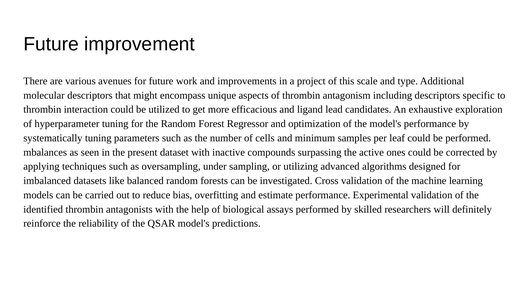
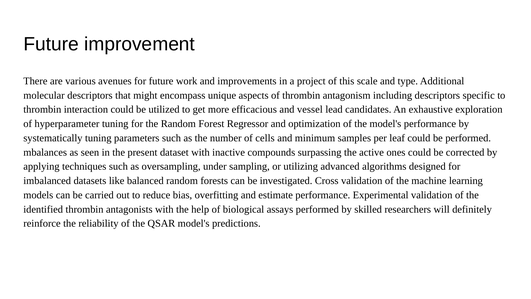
ligand: ligand -> vessel
